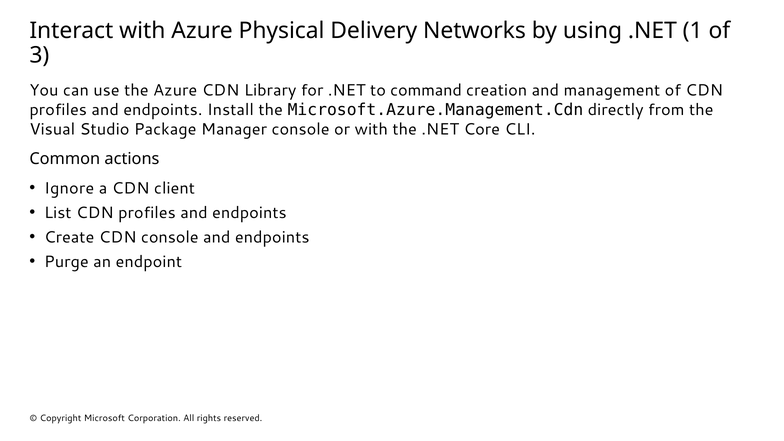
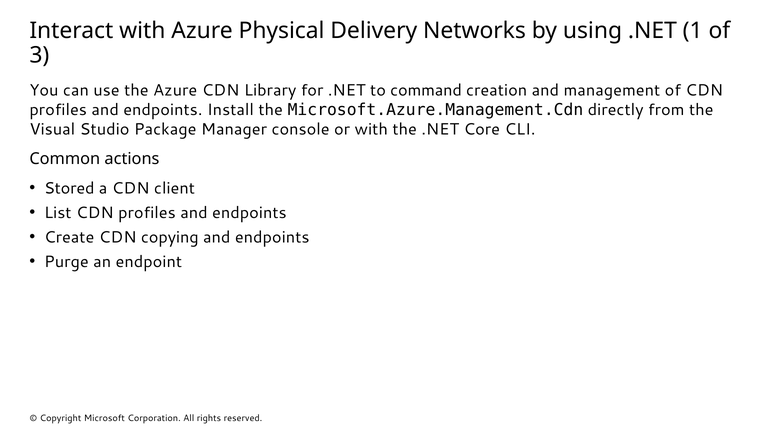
Ignore: Ignore -> Stored
CDN console: console -> copying
